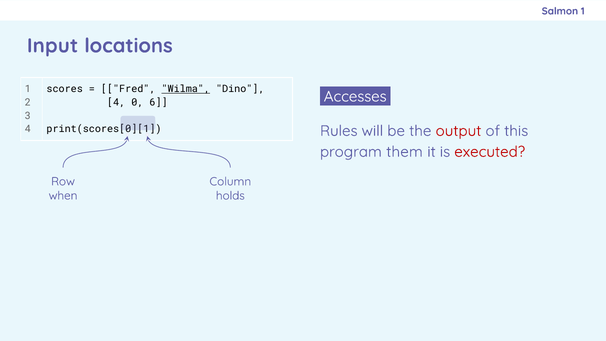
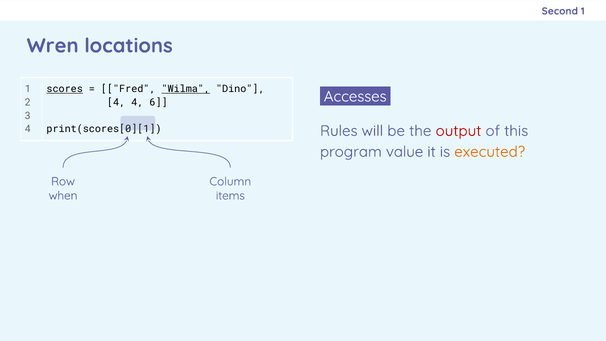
Salmon: Salmon -> Second
Input: Input -> Wren
scores underline: none -> present
4 0: 0 -> 4
them: them -> value
executed colour: red -> orange
holds: holds -> items
